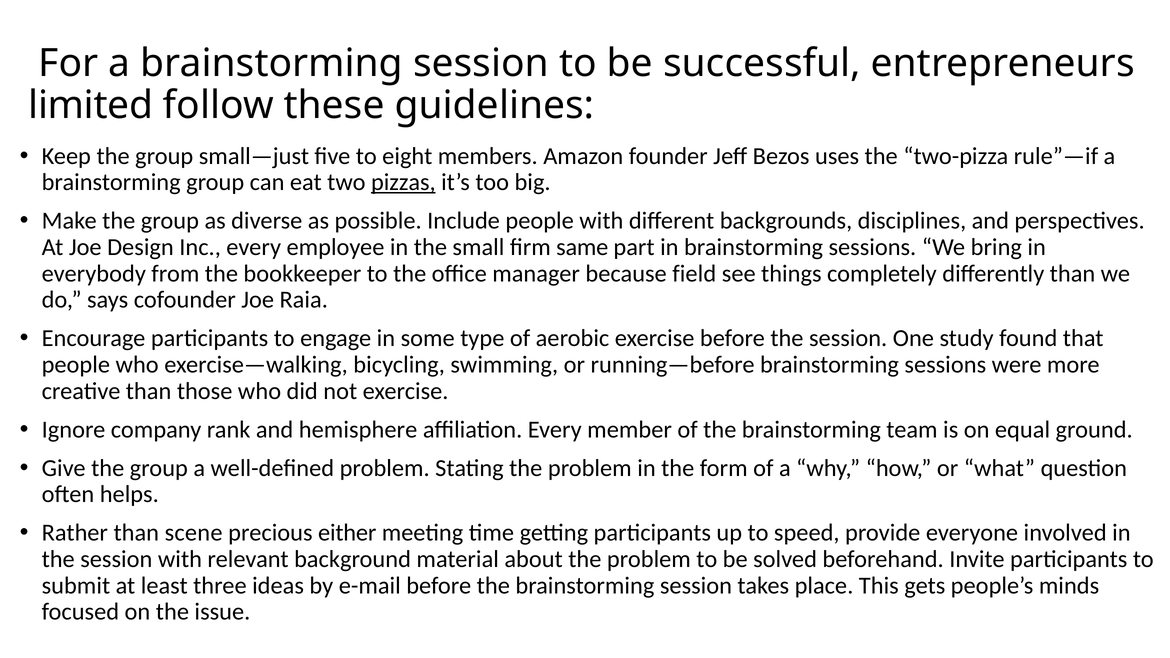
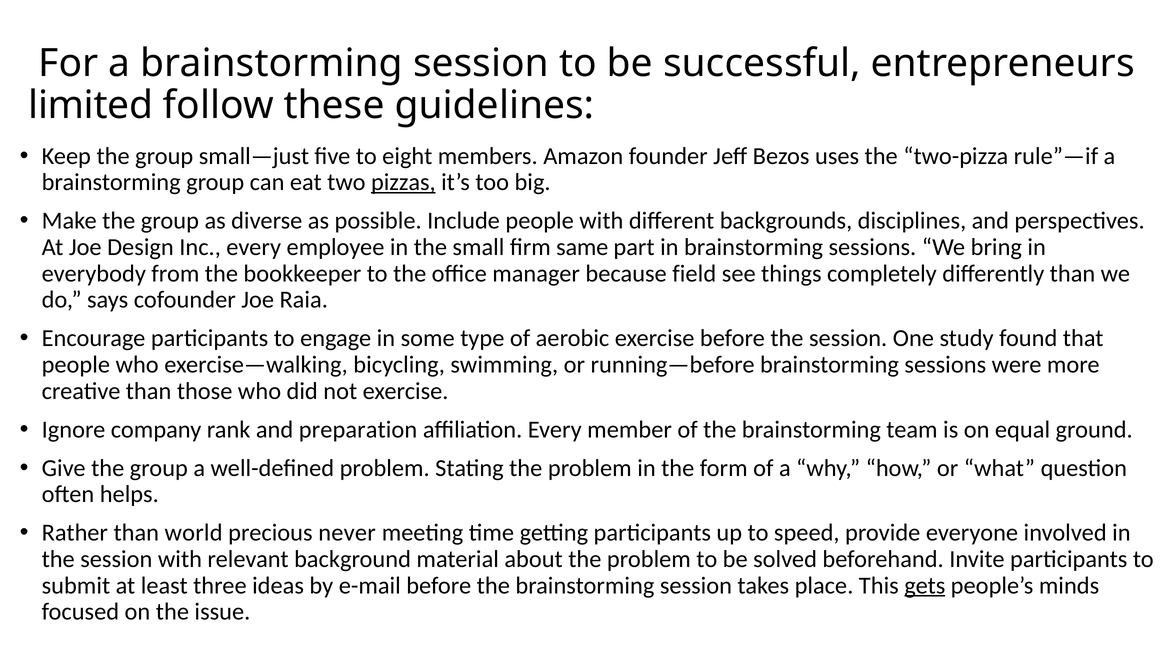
hemisphere: hemisphere -> preparation
scene: scene -> world
either: either -> never
gets underline: none -> present
